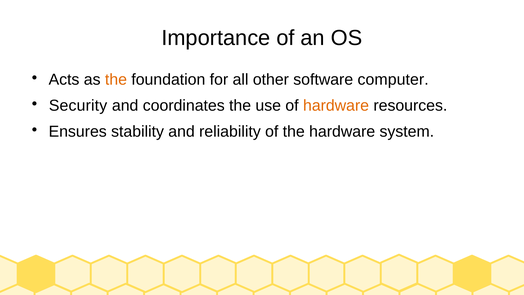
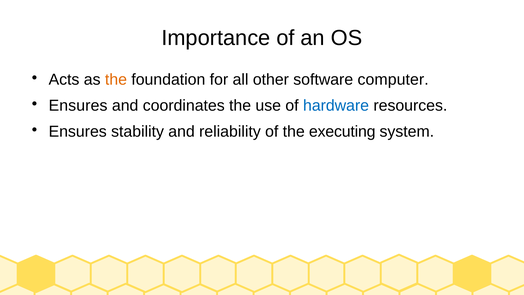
Security at (78, 106): Security -> Ensures
hardware at (336, 106) colour: orange -> blue
the hardware: hardware -> executing
